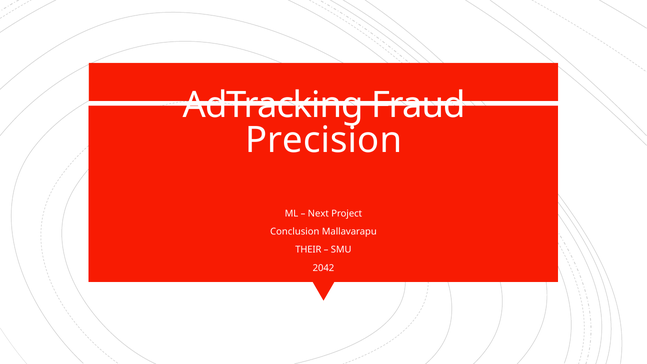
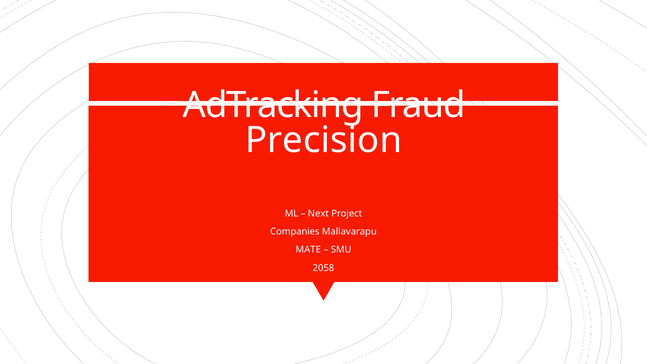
Conclusion: Conclusion -> Companies
THEIR: THEIR -> MATE
2042: 2042 -> 2058
